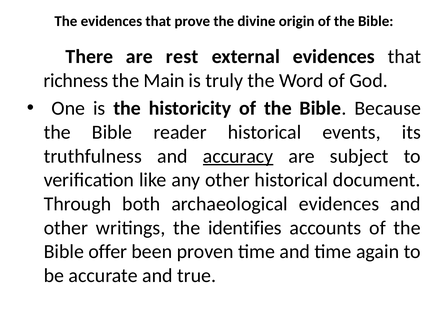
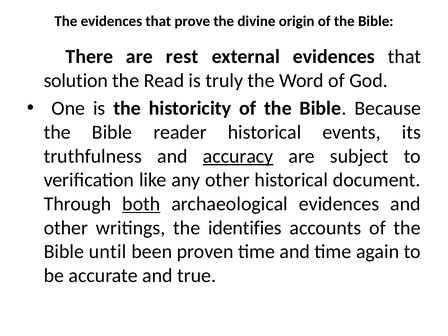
richness: richness -> solution
Main: Main -> Read
both underline: none -> present
offer: offer -> until
